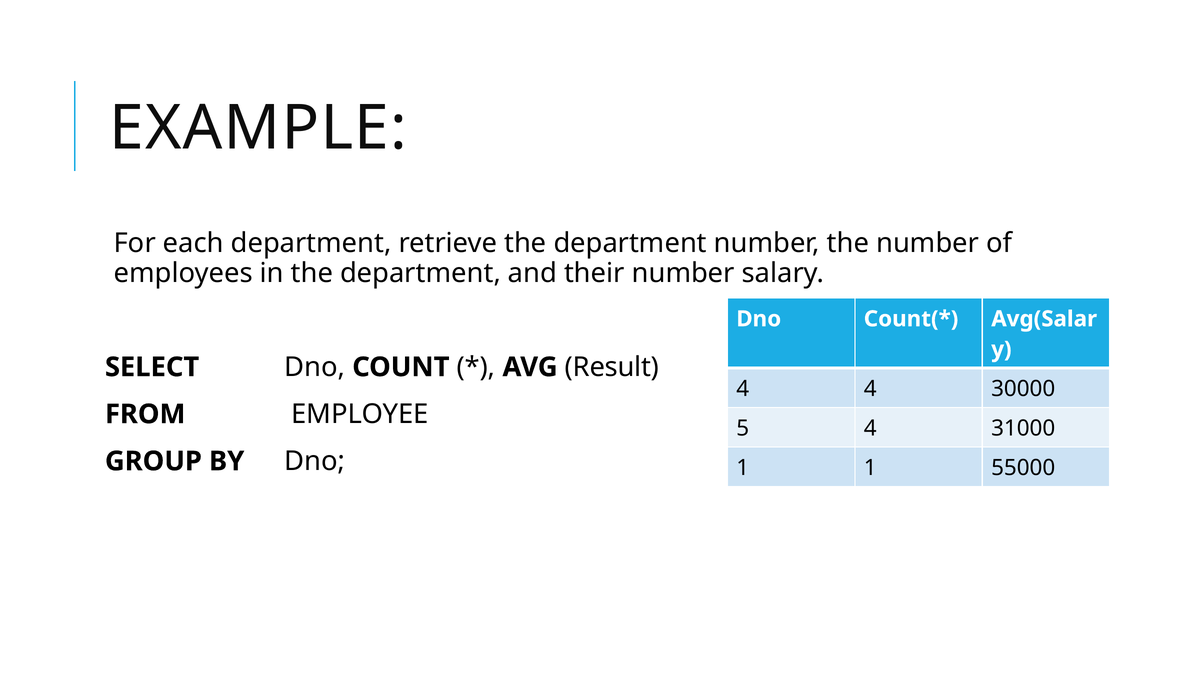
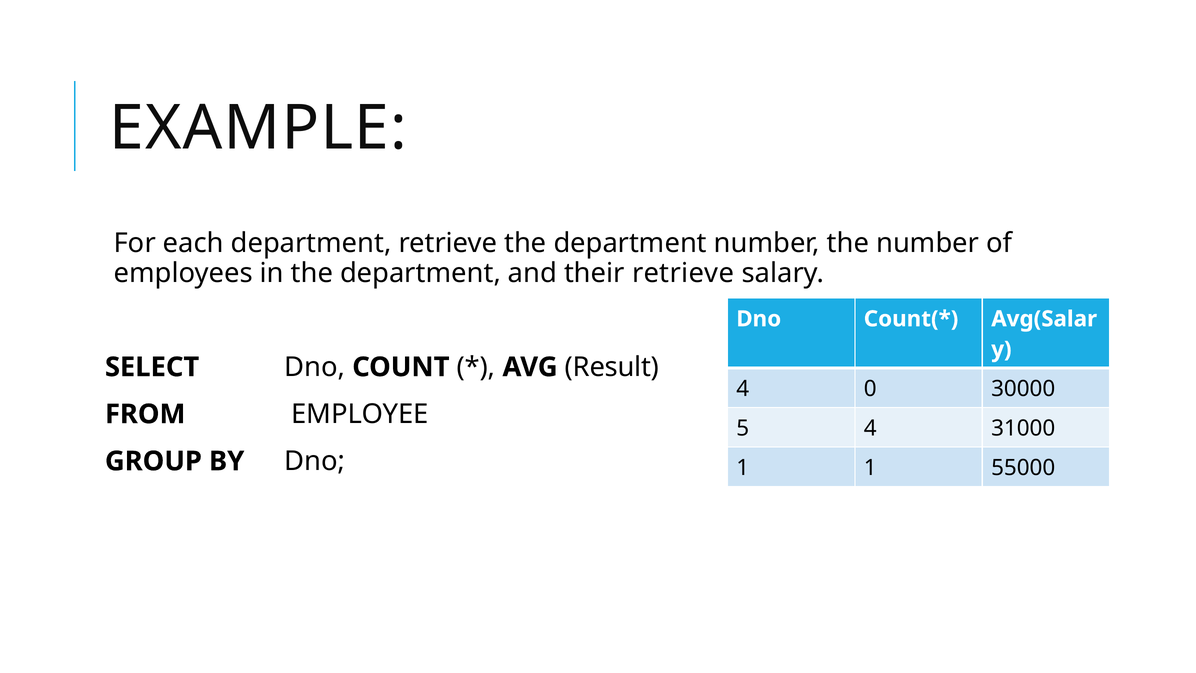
their number: number -> retrieve
4 4: 4 -> 0
